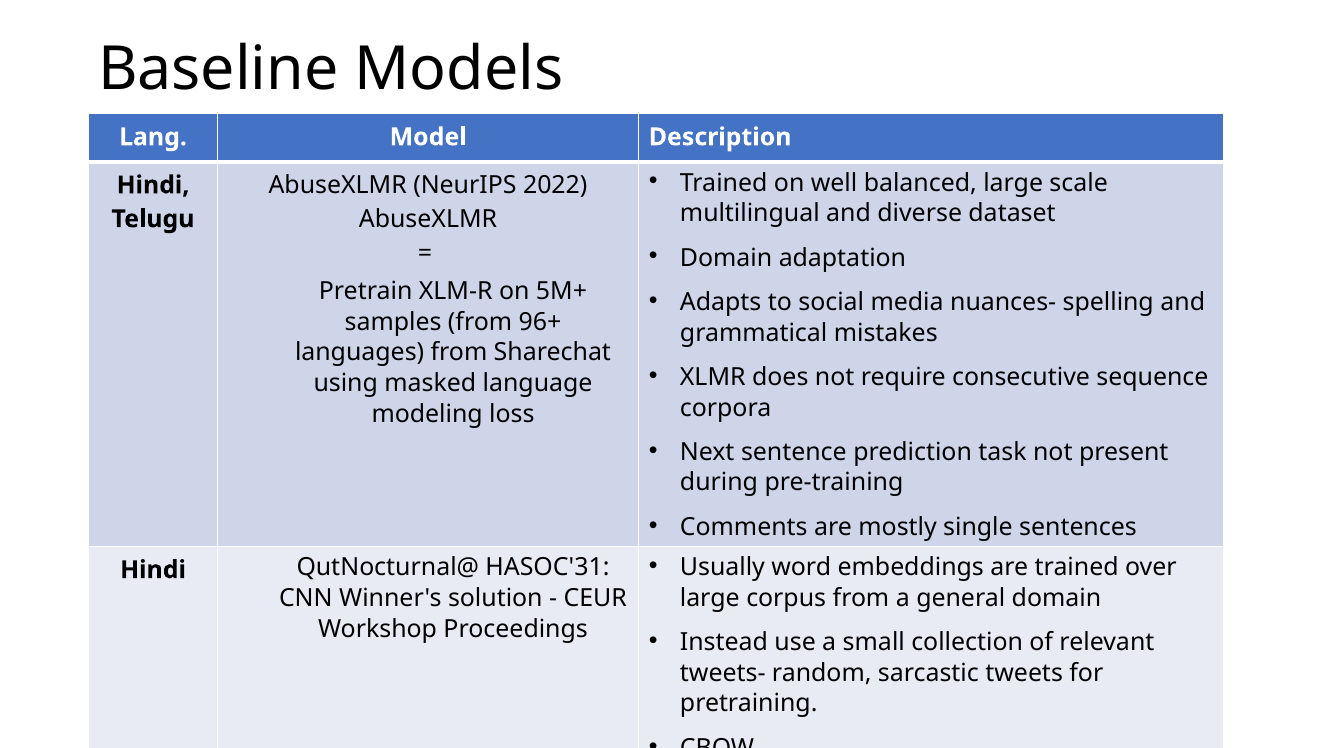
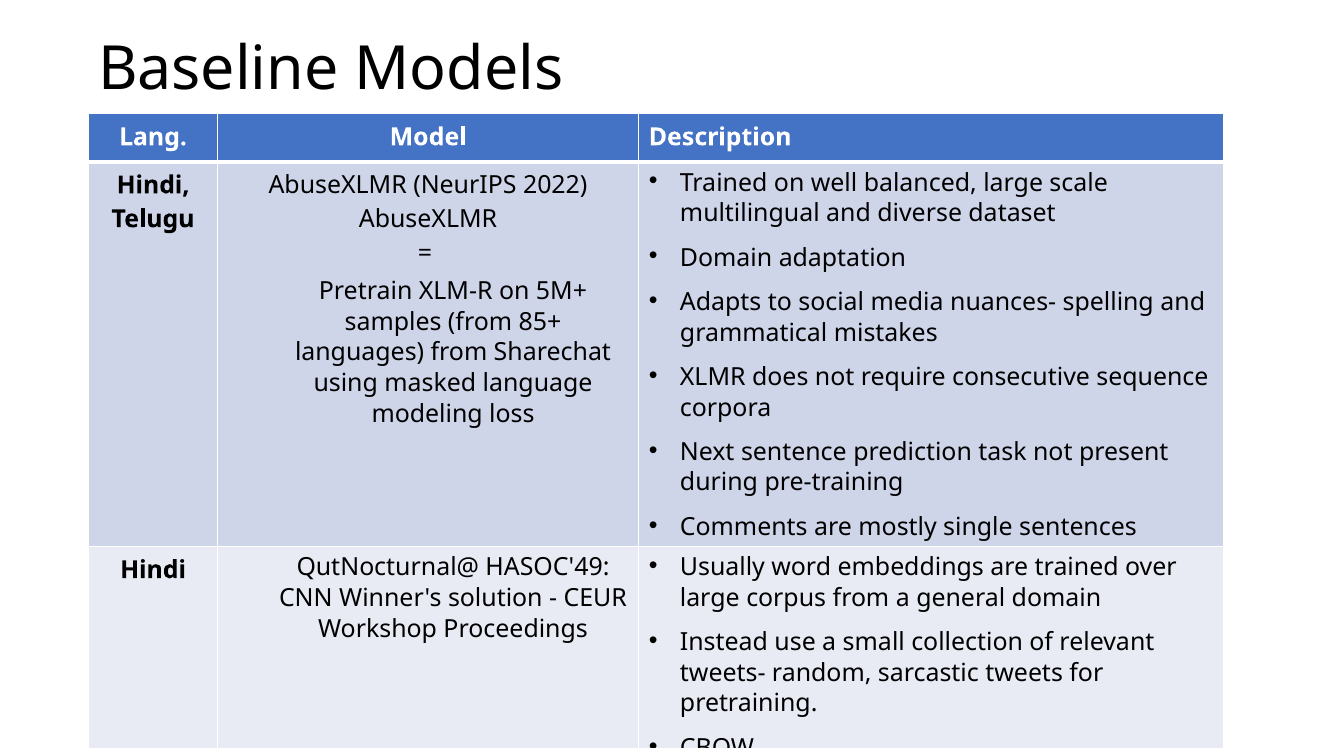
96+: 96+ -> 85+
HASOC'31: HASOC'31 -> HASOC'49
